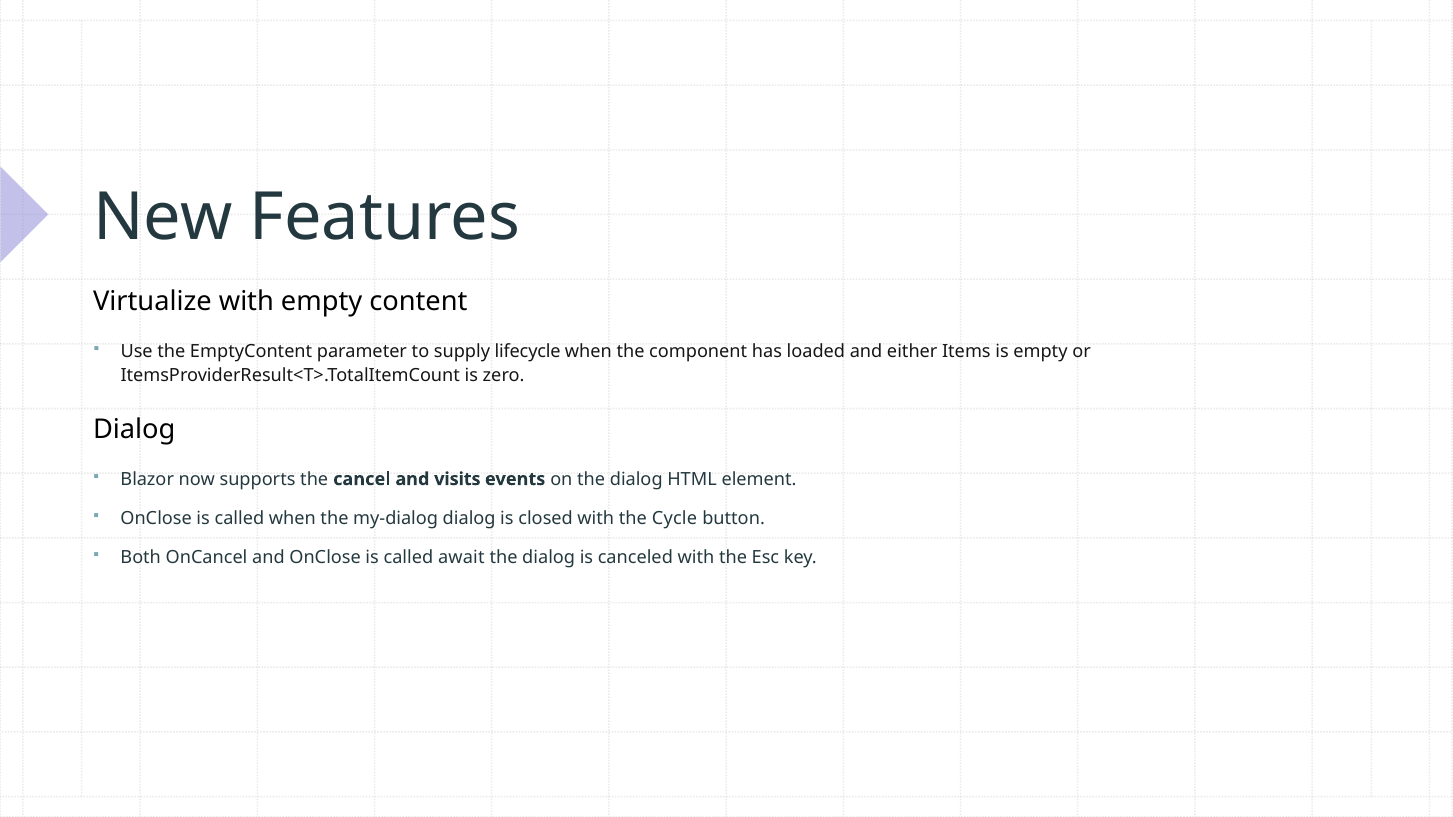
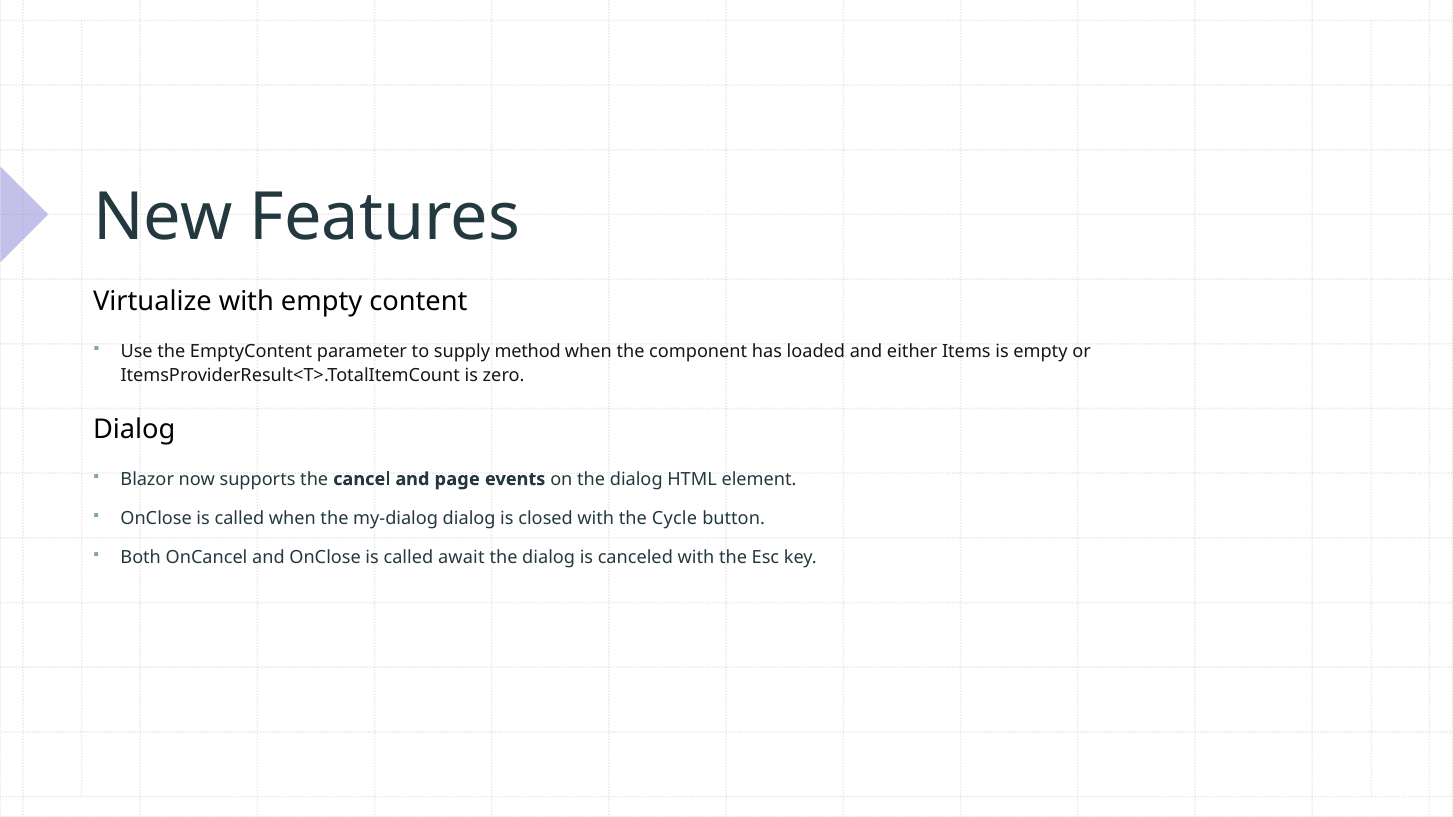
lifecycle: lifecycle -> method
visits: visits -> page
